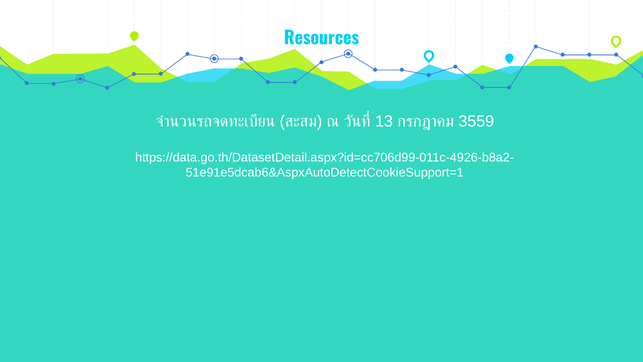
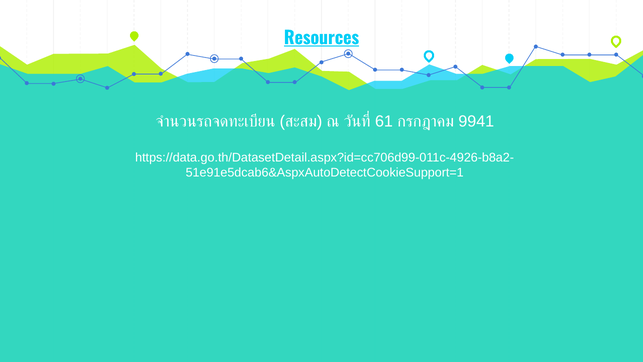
Resources underline: none -> present
13: 13 -> 61
3559: 3559 -> 9941
